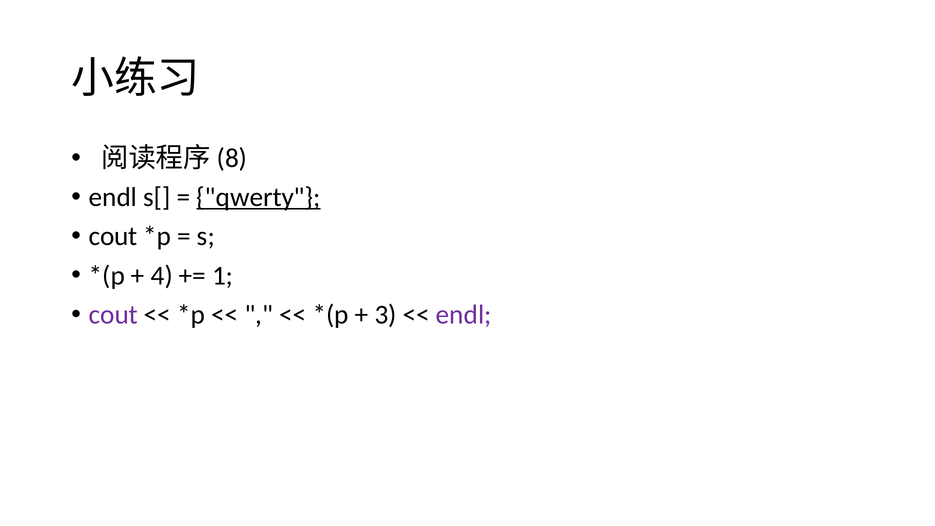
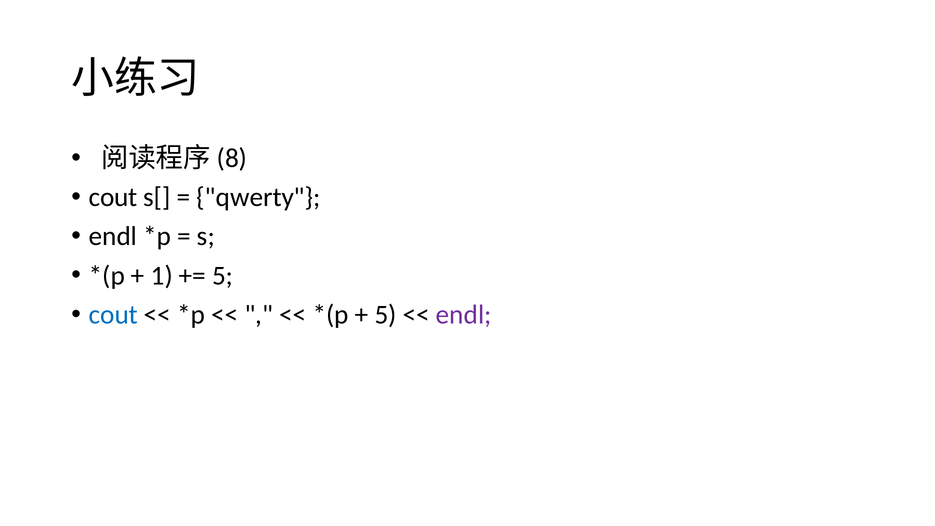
endl at (113, 197): endl -> cout
qwerty underline: present -> none
cout at (113, 236): cout -> endl
4: 4 -> 1
1 at (223, 275): 1 -> 5
cout at (113, 315) colour: purple -> blue
3 at (386, 315): 3 -> 5
